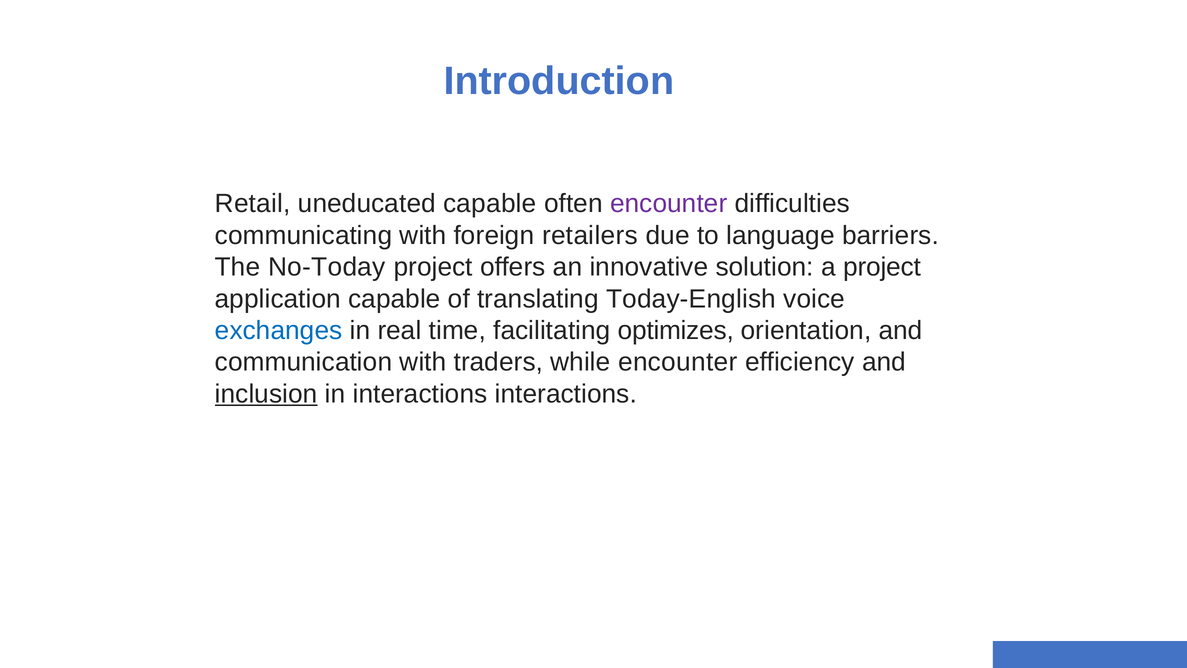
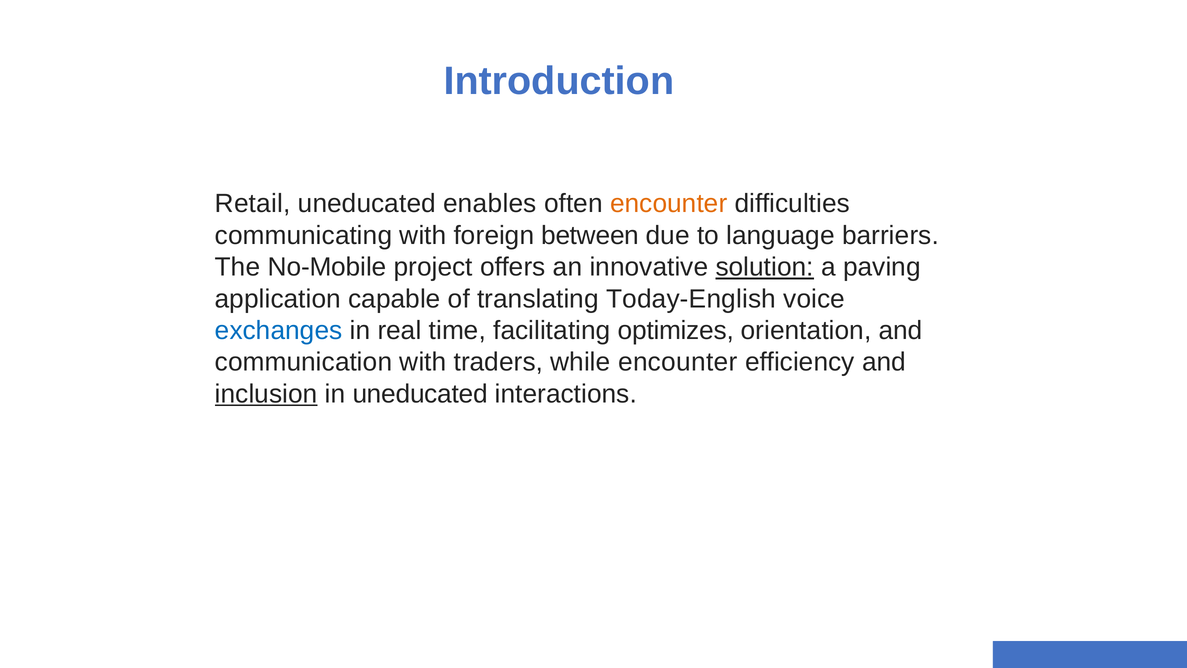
uneducated capable: capable -> enables
encounter at (669, 204) colour: purple -> orange
retailers: retailers -> between
No-Today: No-Today -> No-Mobile
solution underline: none -> present
a project: project -> paving
in interactions: interactions -> uneducated
